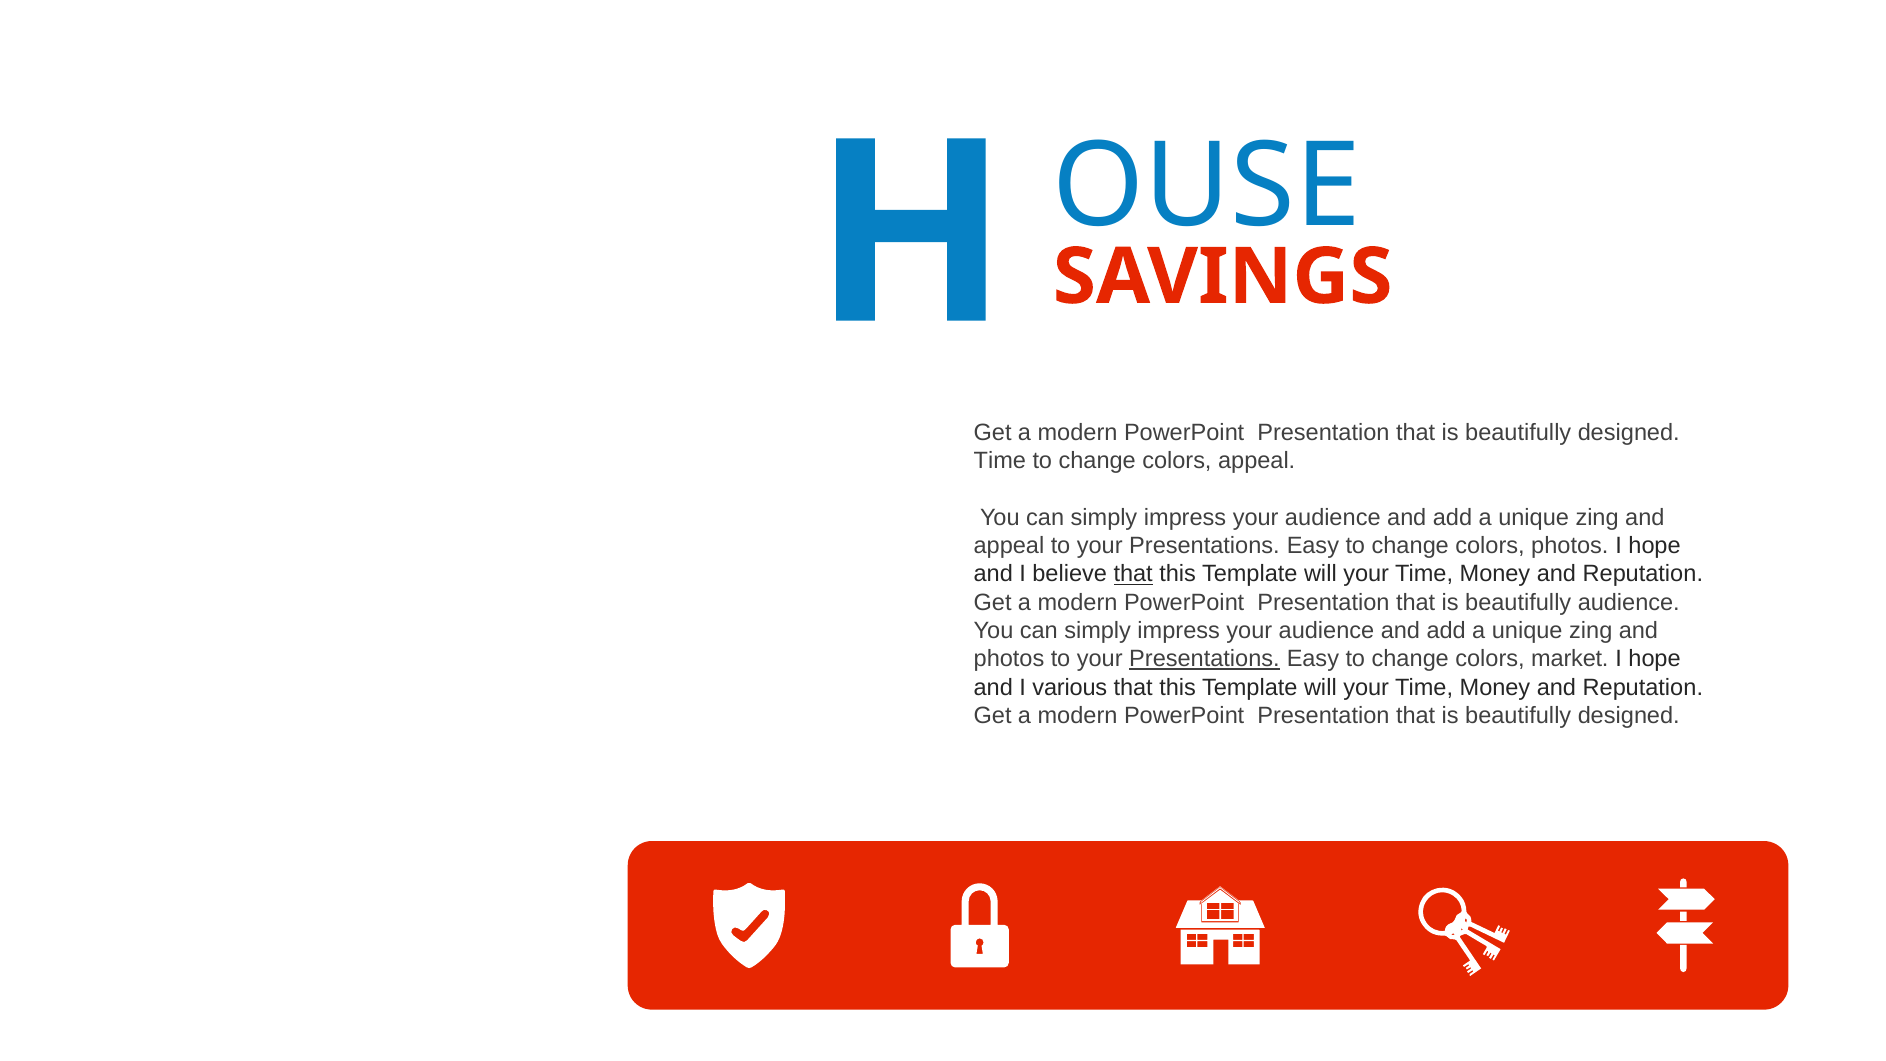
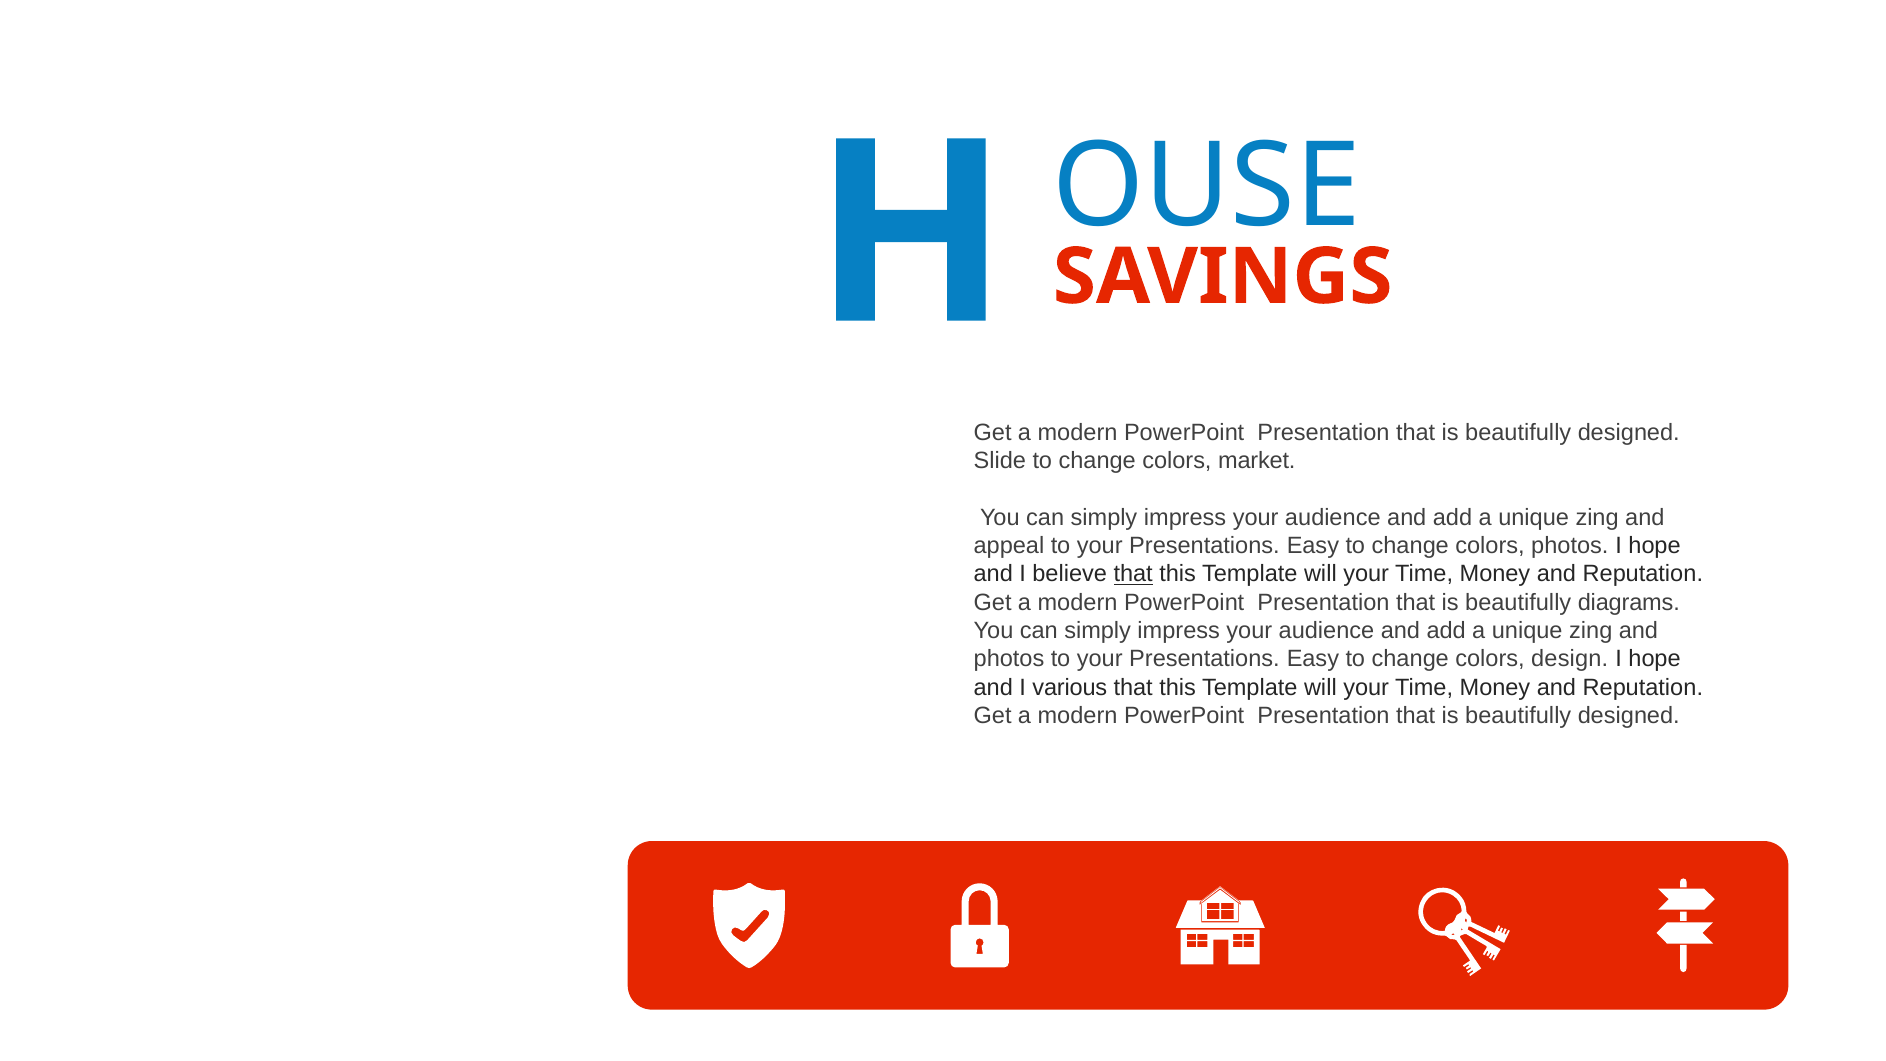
Time at (1000, 461): Time -> Slide
colors appeal: appeal -> market
beautifully audience: audience -> diagrams
Presentations at (1204, 659) underline: present -> none
market: market -> design
